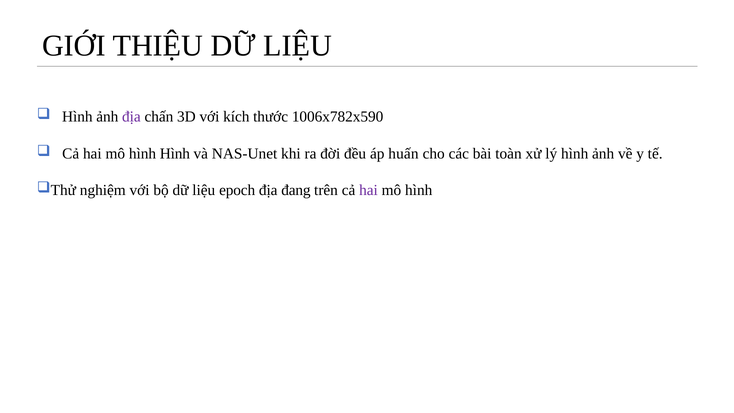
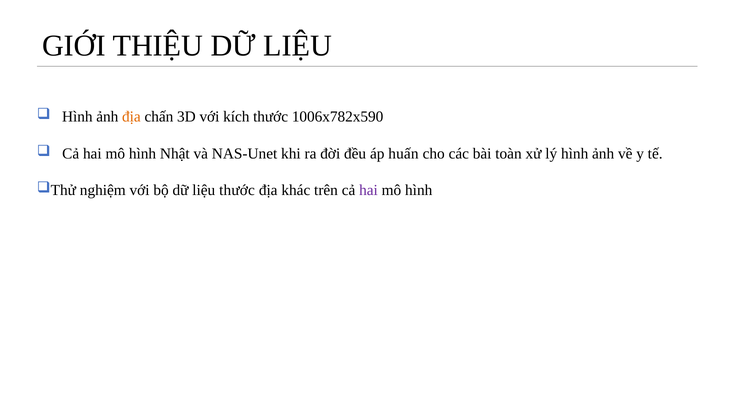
địa at (131, 117) colour: purple -> orange
hình Hình: Hình -> Nhật
liệu epoch: epoch -> thước
đang: đang -> khác
